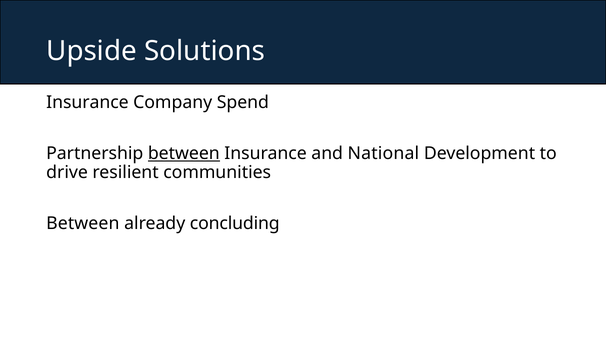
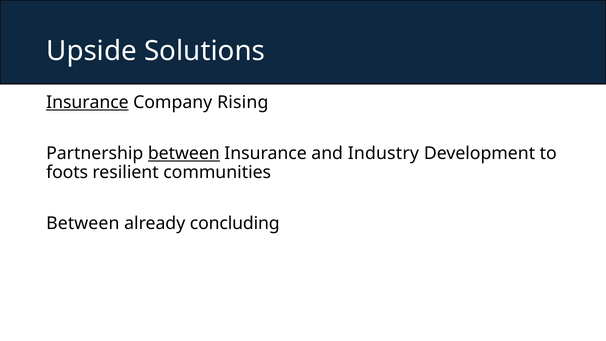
Insurance at (87, 102) underline: none -> present
Spend: Spend -> Rising
National: National -> Industry
drive: drive -> foots
